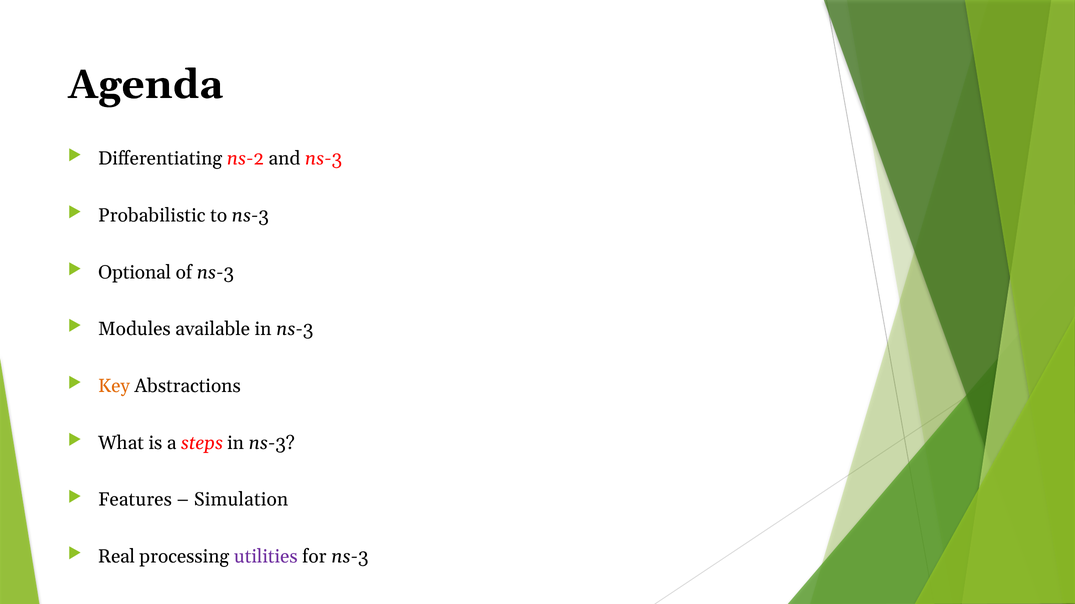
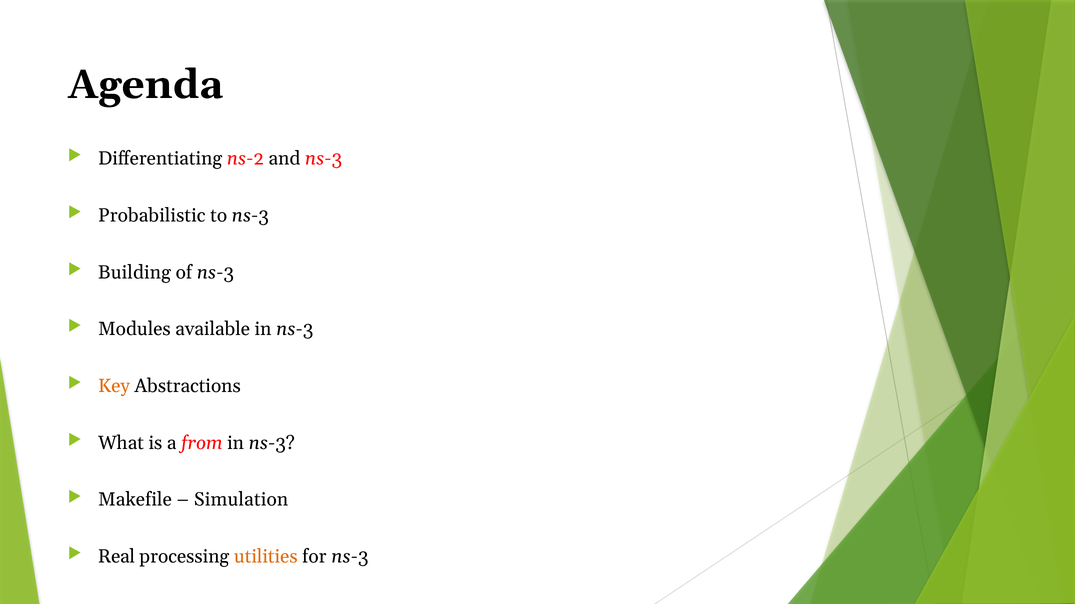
Optional: Optional -> Building
steps: steps -> from
Features: Features -> Makefile
utilities colour: purple -> orange
